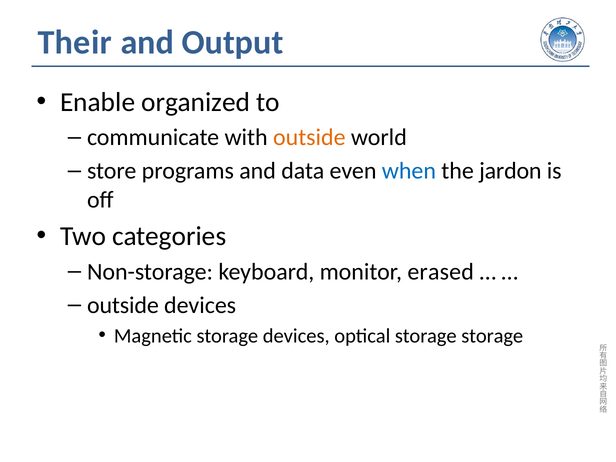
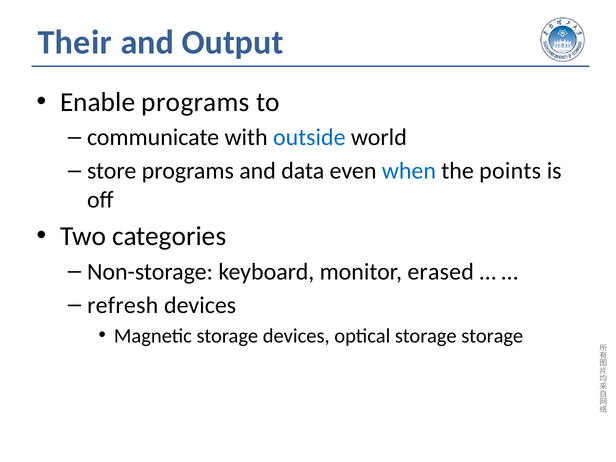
Enable organized: organized -> programs
outside at (309, 137) colour: orange -> blue
jardon: jardon -> points
outside at (123, 305): outside -> refresh
